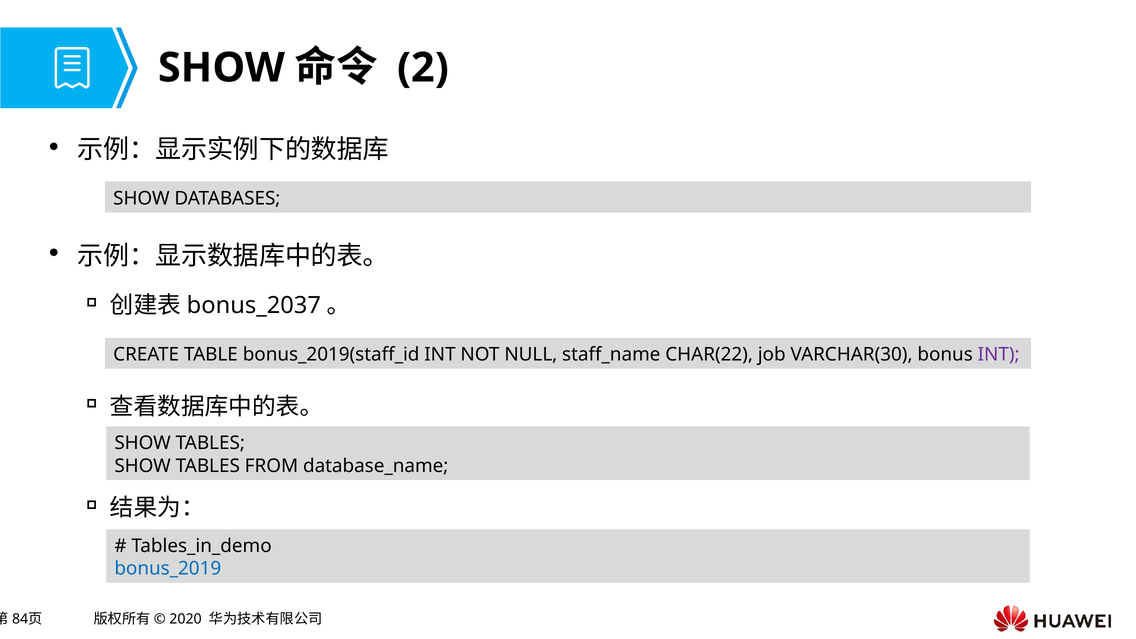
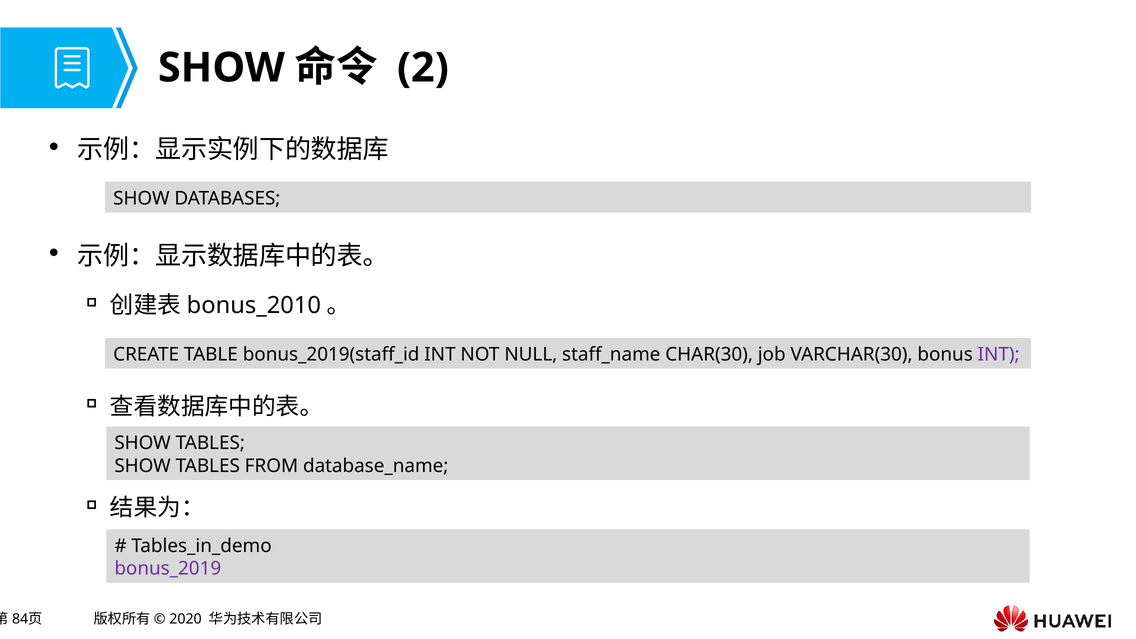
bonus_2037: bonus_2037 -> bonus_2010
CHAR(22: CHAR(22 -> CHAR(30
bonus_2019 colour: blue -> purple
